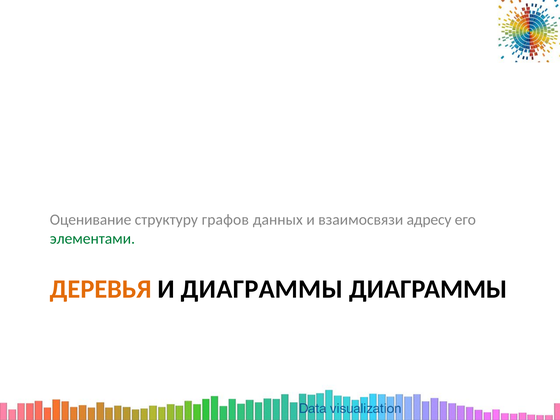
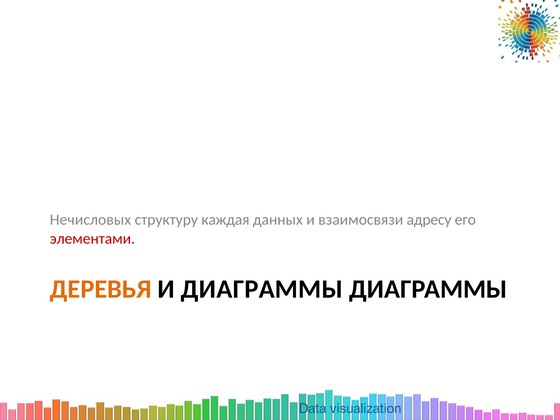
Оценивание: Оценивание -> Нечисловых
графов: графов -> каждая
элементами colour: green -> red
